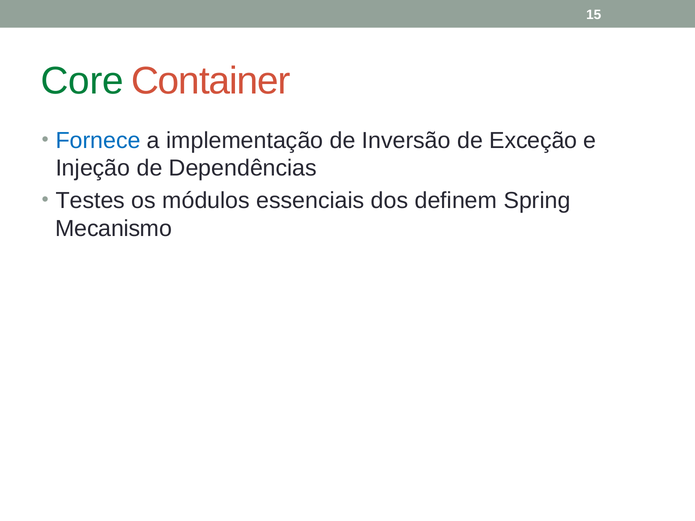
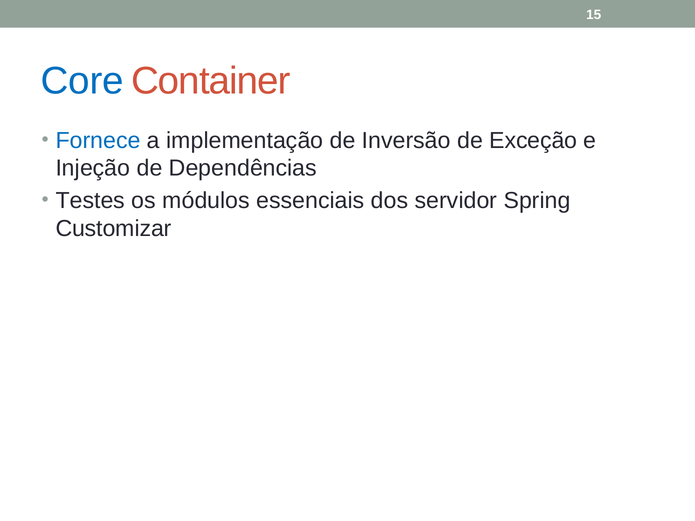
Core colour: green -> blue
definem: definem -> servidor
Mecanismo: Mecanismo -> Customizar
